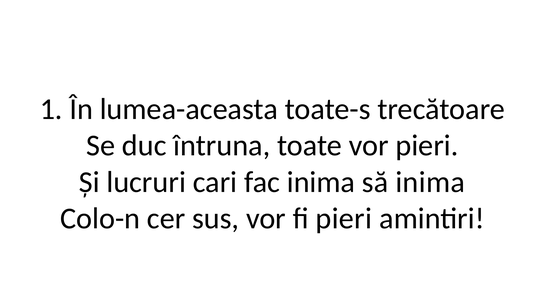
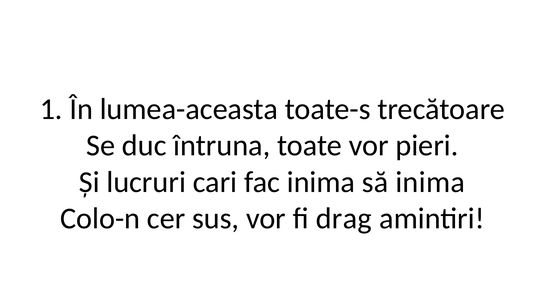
fi pieri: pieri -> drag
